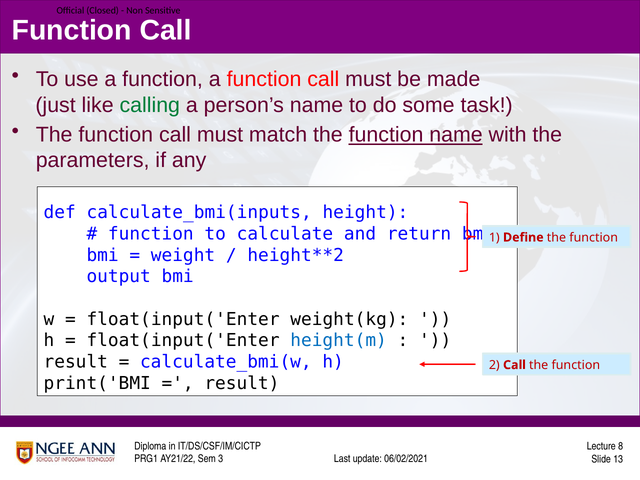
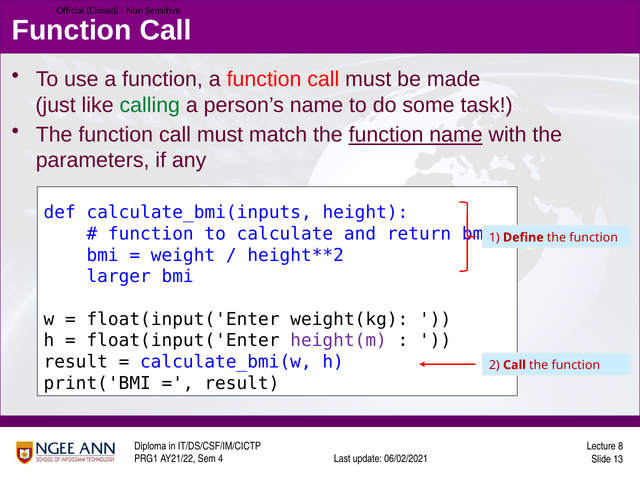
output: output -> larger
height(m colour: blue -> purple
3: 3 -> 4
